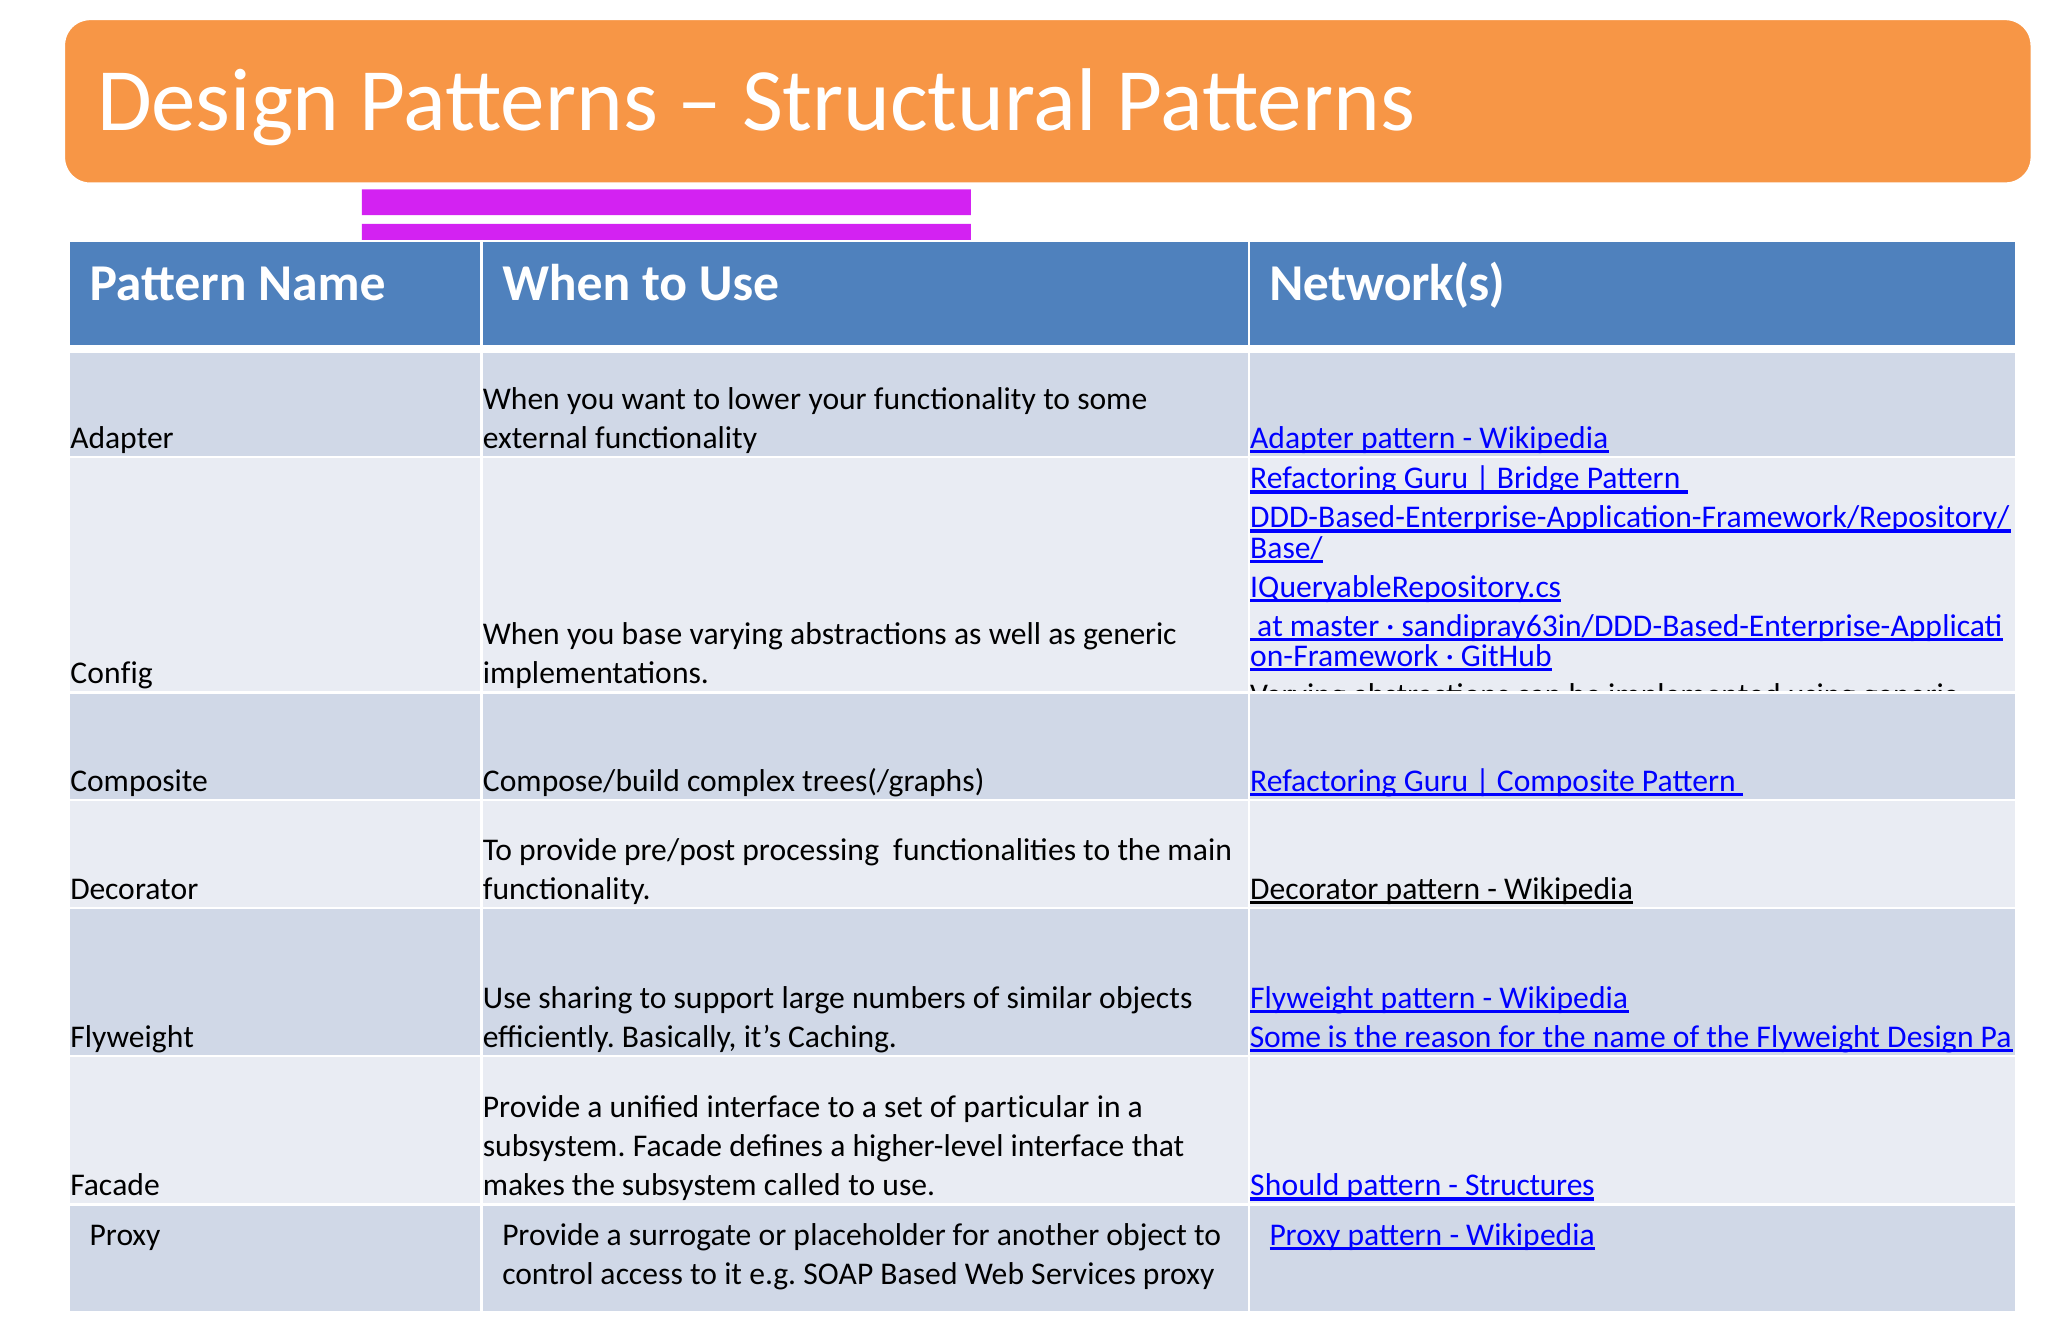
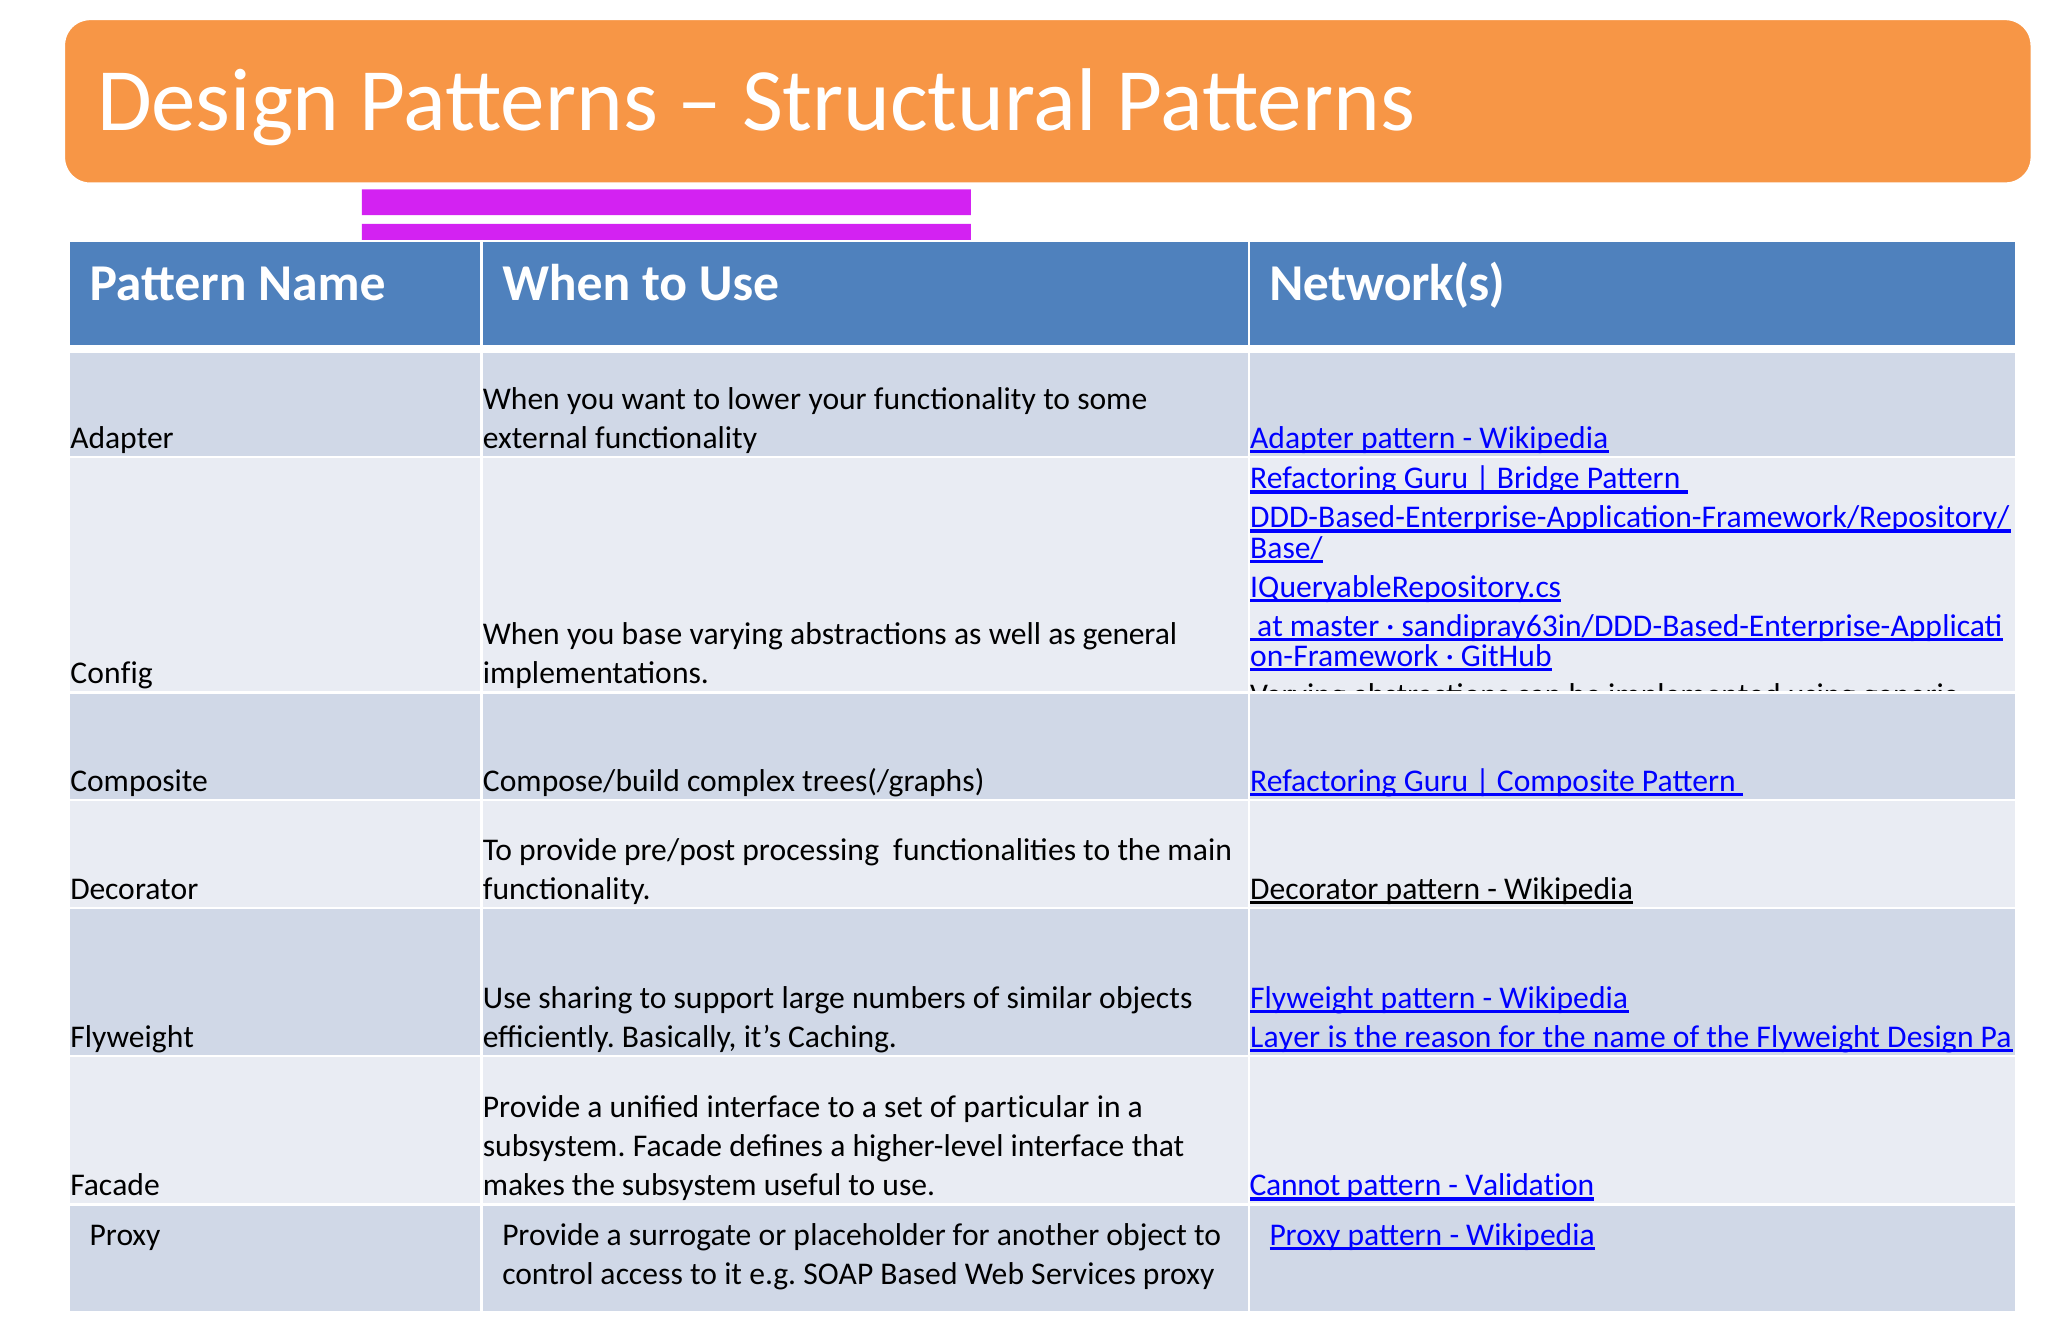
as generic: generic -> general
Some at (1285, 1037): Some -> Layer
called: called -> useful
Should: Should -> Cannot
Structures: Structures -> Validation
